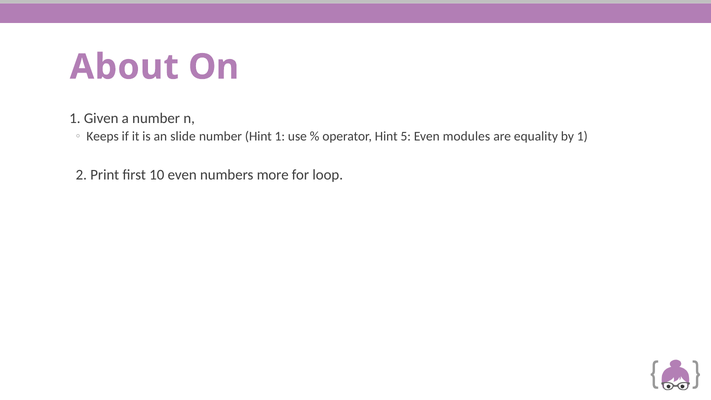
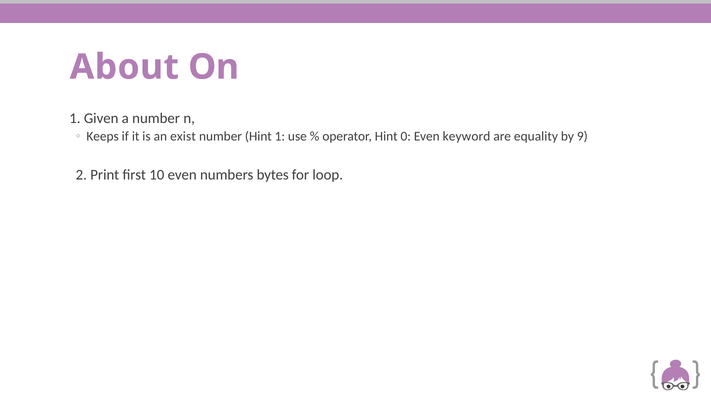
slide: slide -> exist
5: 5 -> 0
modules: modules -> keyword
by 1: 1 -> 9
more: more -> bytes
